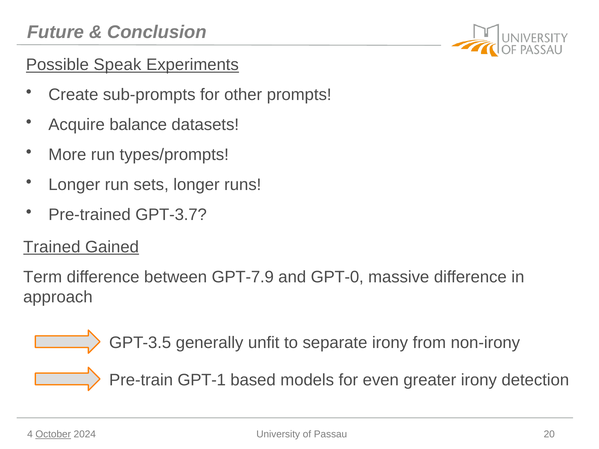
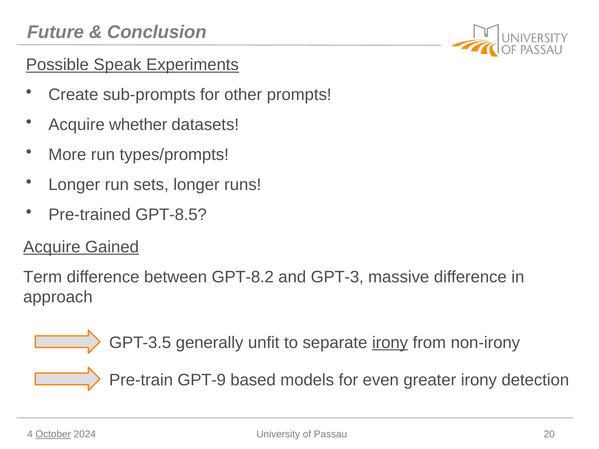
balance: balance -> whether
GPT-3.7: GPT-3.7 -> GPT-8.5
Trained at (52, 247): Trained -> Acquire
GPT-7.9: GPT-7.9 -> GPT-8.2
GPT-0: GPT-0 -> GPT-3
irony at (390, 343) underline: none -> present
GPT-1: GPT-1 -> GPT-9
